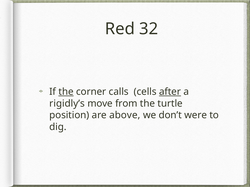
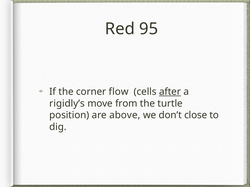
32: 32 -> 95
the at (66, 92) underline: present -> none
calls: calls -> flow
were: were -> close
